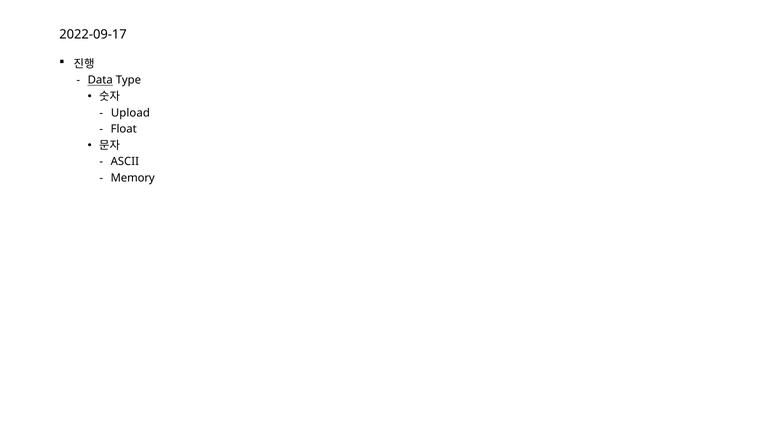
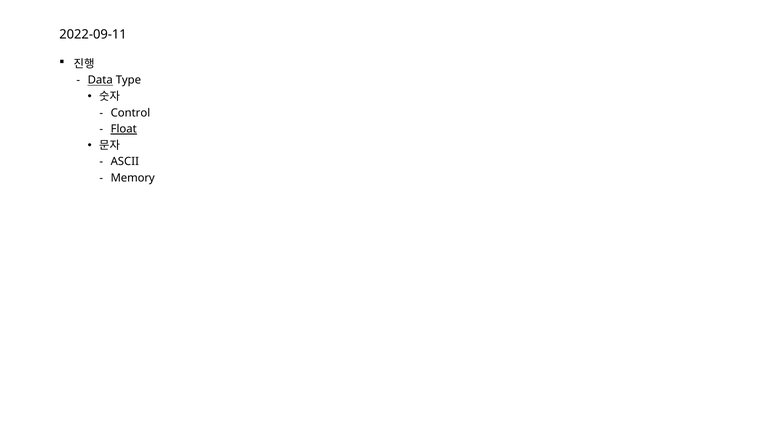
2022-09-17: 2022-09-17 -> 2022-09-11
Upload: Upload -> Control
Float underline: none -> present
